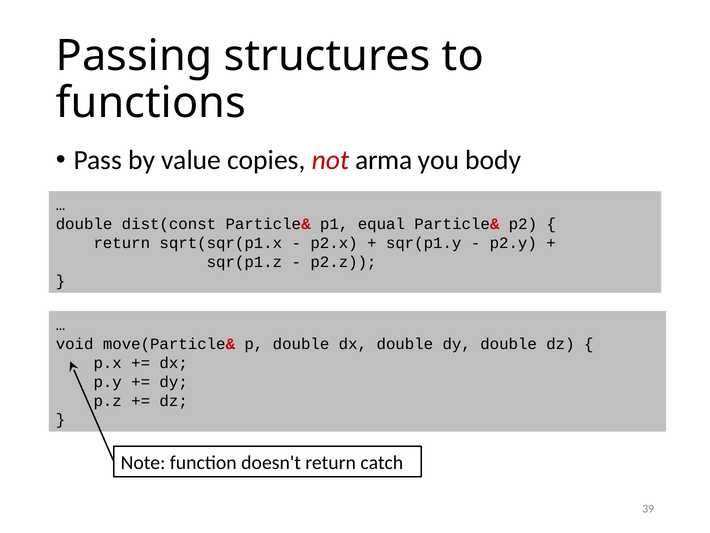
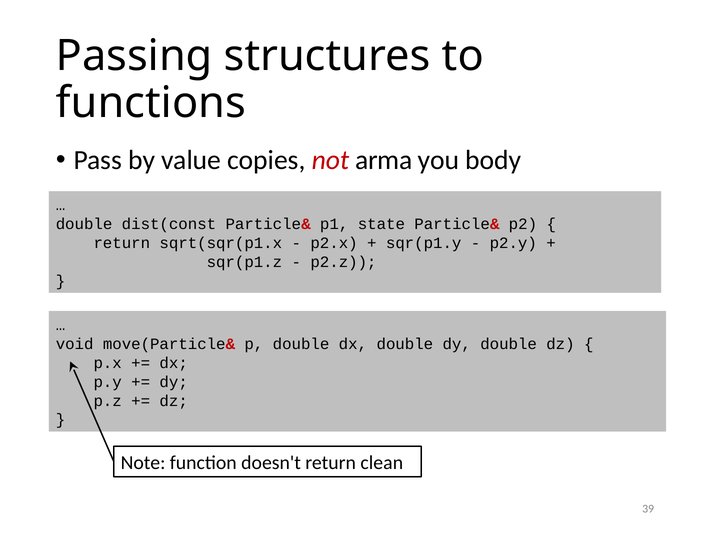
equal: equal -> state
catch: catch -> clean
